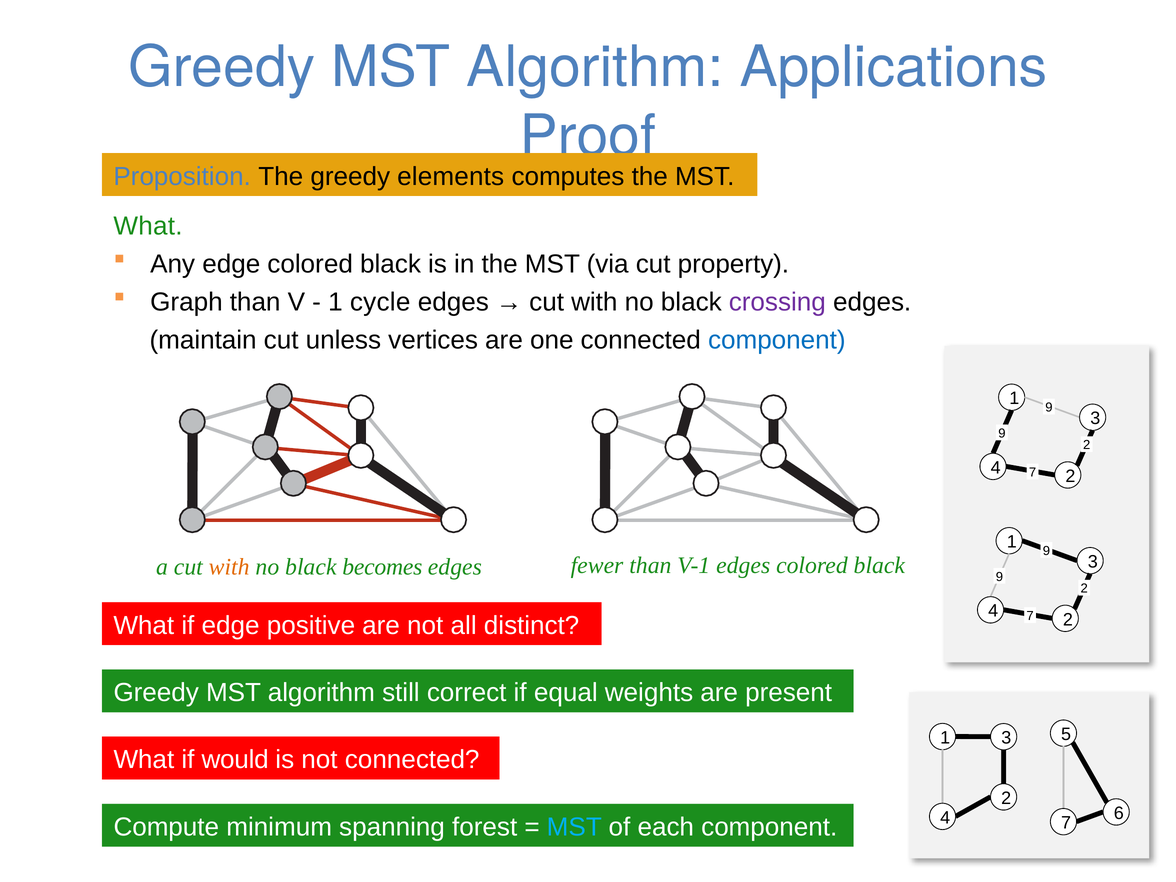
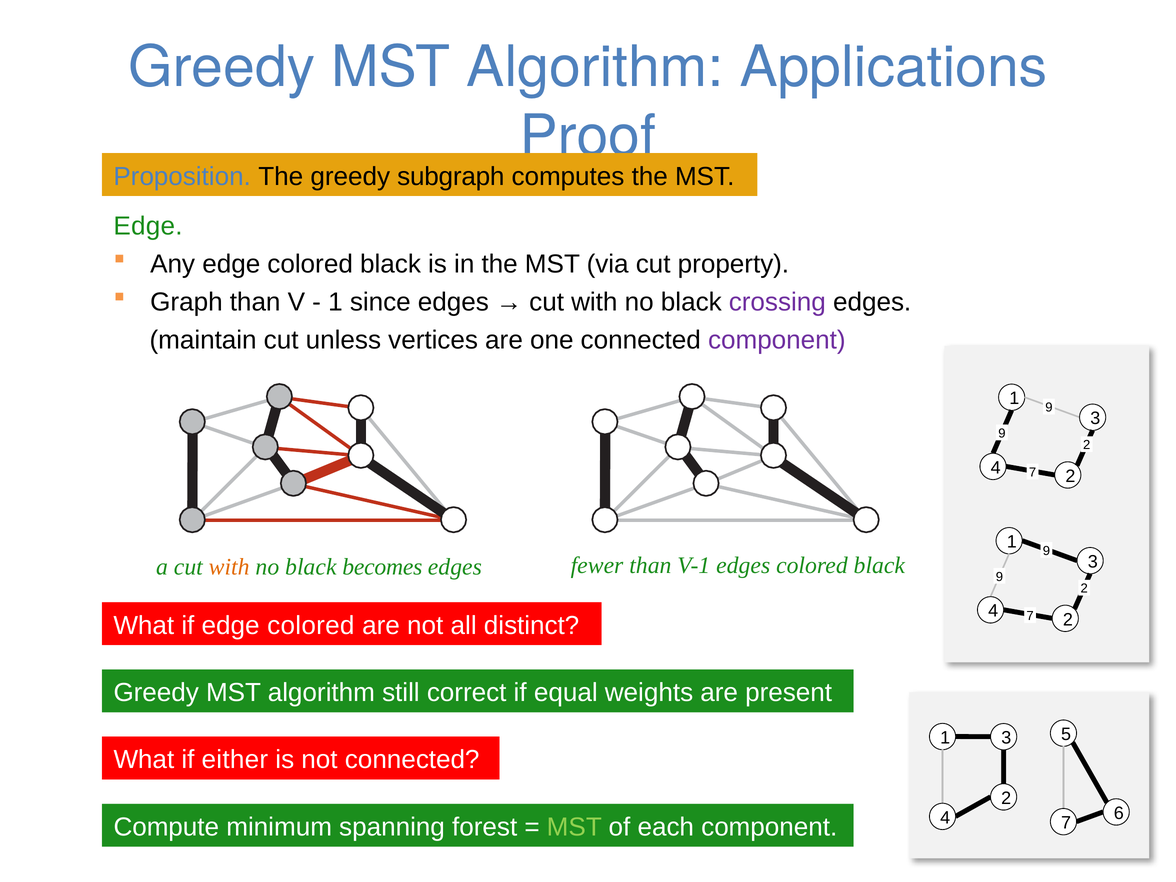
elements: elements -> subgraph
What at (148, 226): What -> Edge
cycle: cycle -> since
component at (777, 340) colour: blue -> purple
if edge positive: positive -> colored
would: would -> either
MST at (574, 827) colour: light blue -> light green
